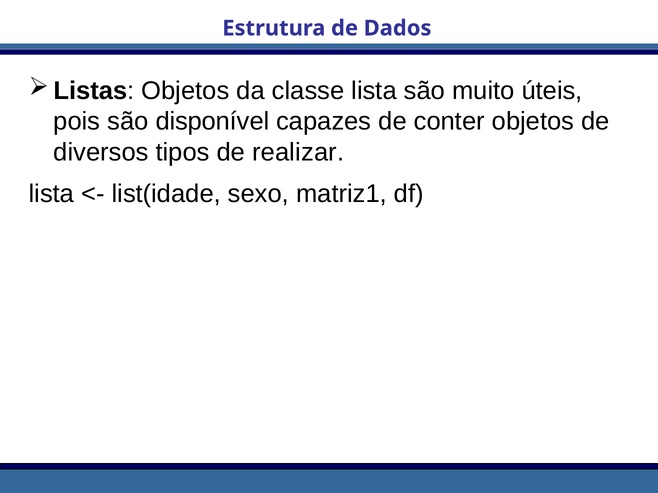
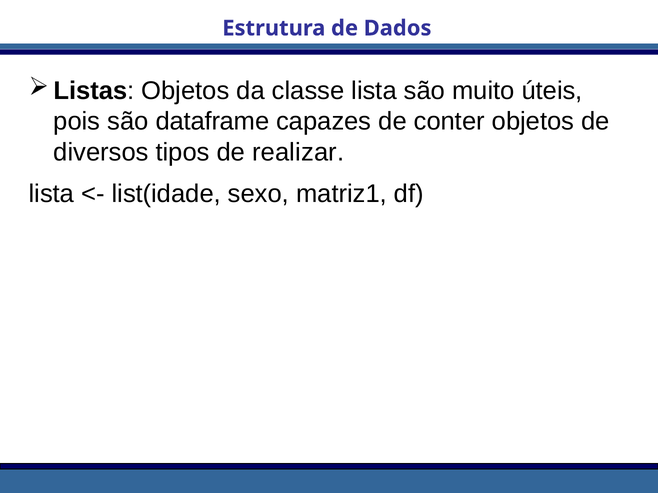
disponível: disponível -> dataframe
